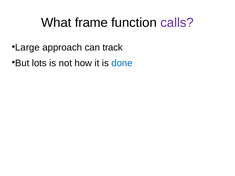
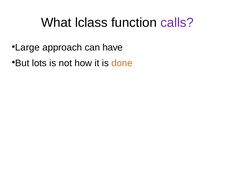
frame: frame -> lclass
track: track -> have
done colour: blue -> orange
